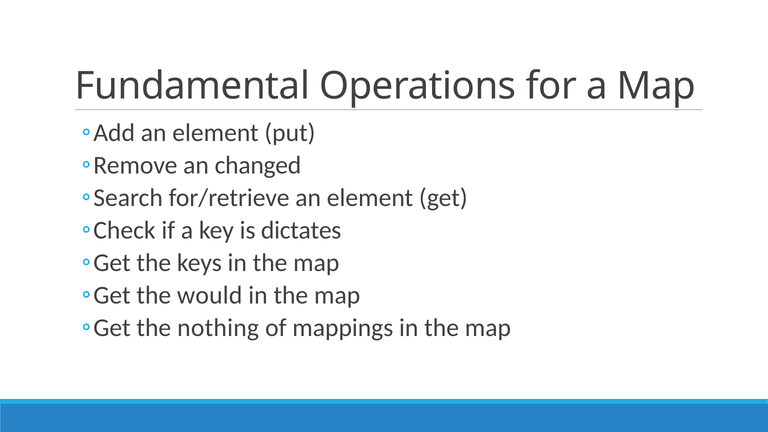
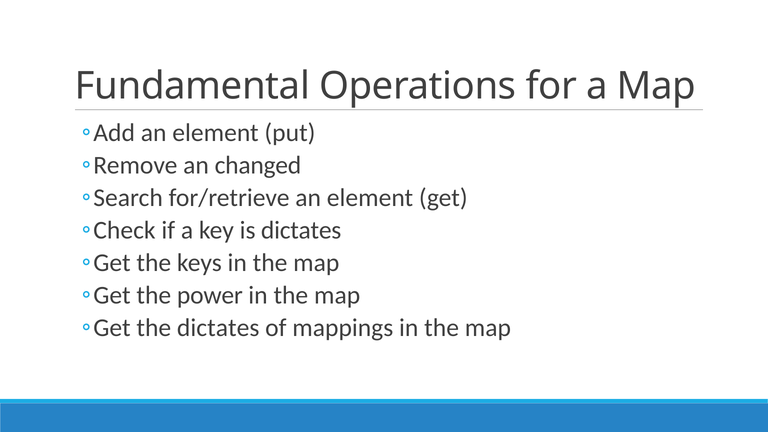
would: would -> power
the nothing: nothing -> dictates
